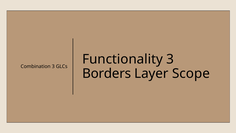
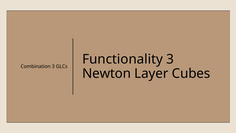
Borders: Borders -> Newton
Scope: Scope -> Cubes
